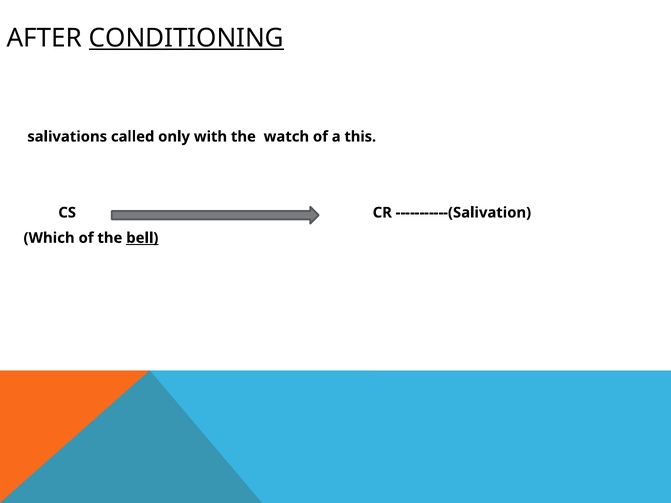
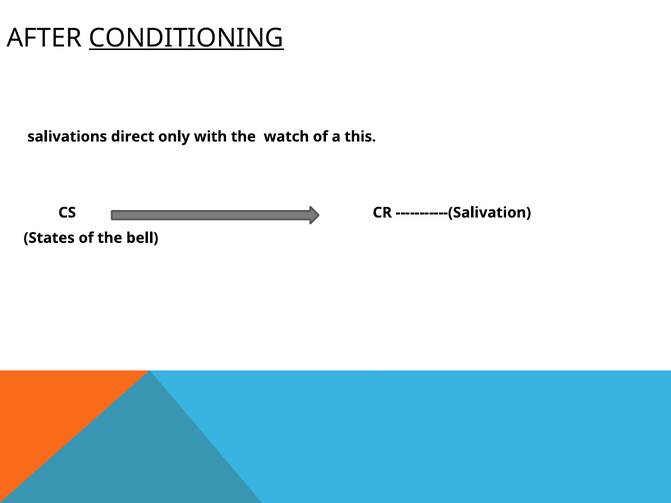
called: called -> direct
Which: Which -> States
bell underline: present -> none
